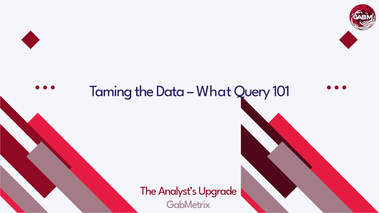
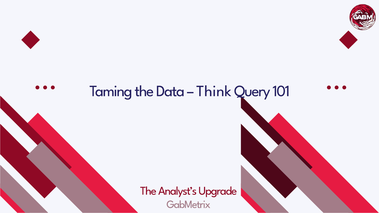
What: What -> Think
